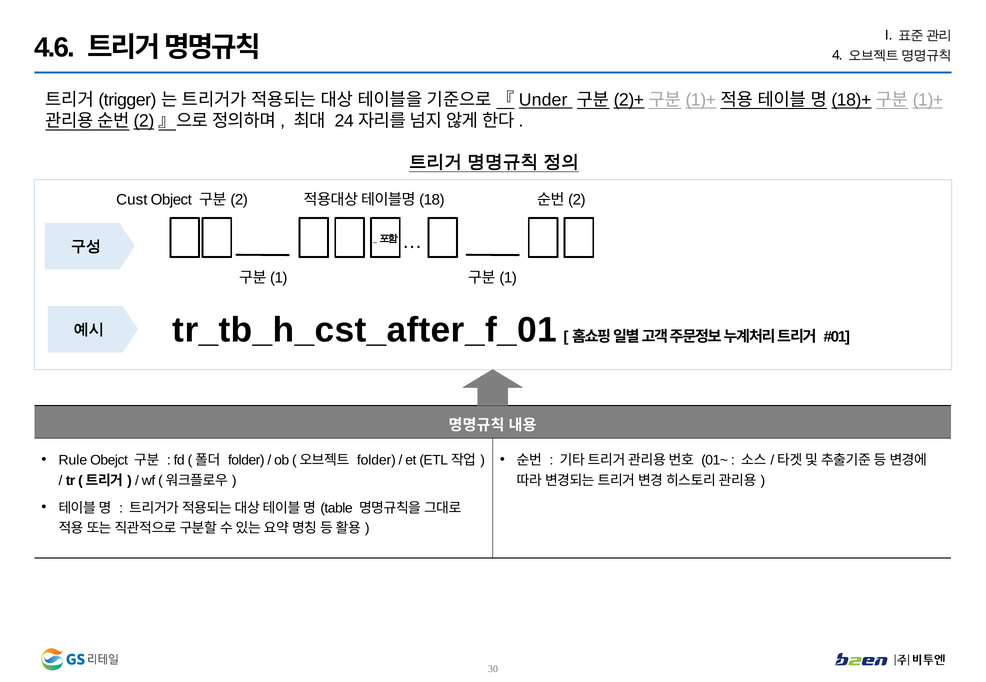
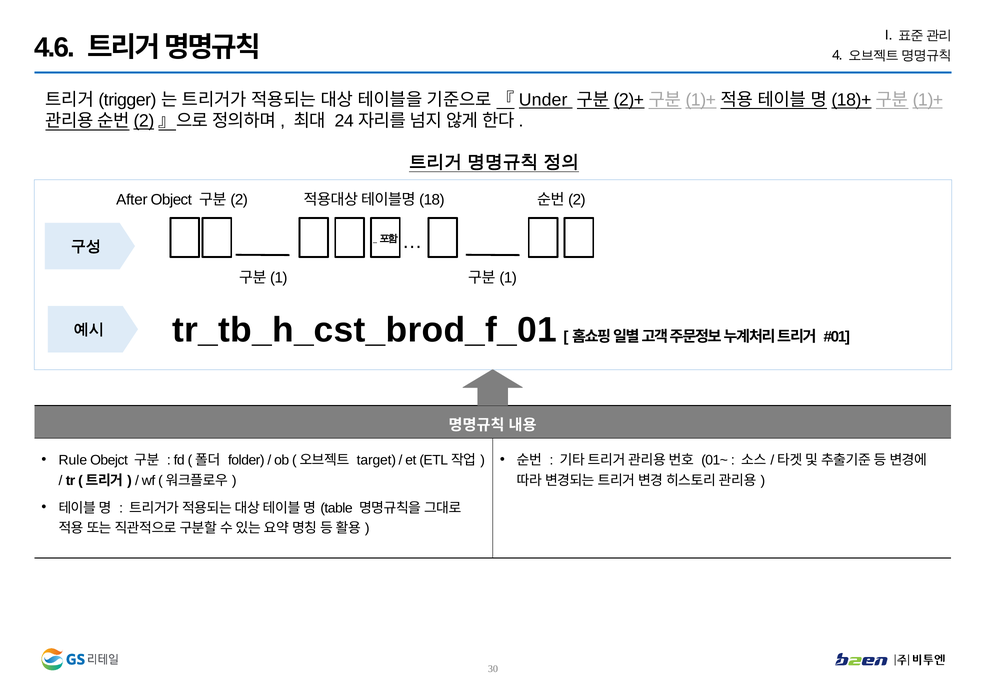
Cust: Cust -> After
tr_tb_h_cst_after_f_01: tr_tb_h_cst_after_f_01 -> tr_tb_h_cst_brod_f_01
folder at (376, 461): folder -> target
